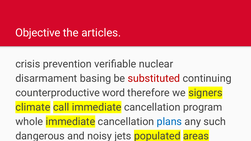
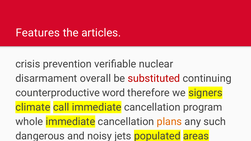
Objective: Objective -> Features
basing: basing -> overall
plans colour: blue -> orange
